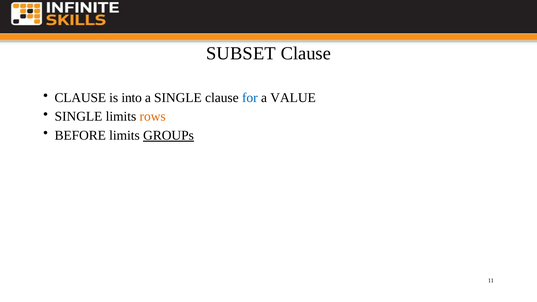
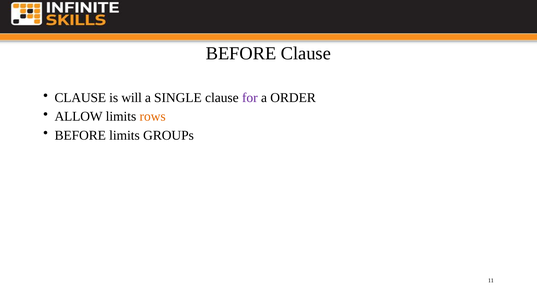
SUBSET at (241, 53): SUBSET -> BEFORE
into: into -> will
for colour: blue -> purple
VALUE: VALUE -> ORDER
SINGLE at (78, 117): SINGLE -> ALLOW
GROUPs underline: present -> none
